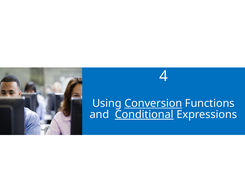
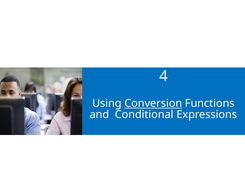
Conditional underline: present -> none
